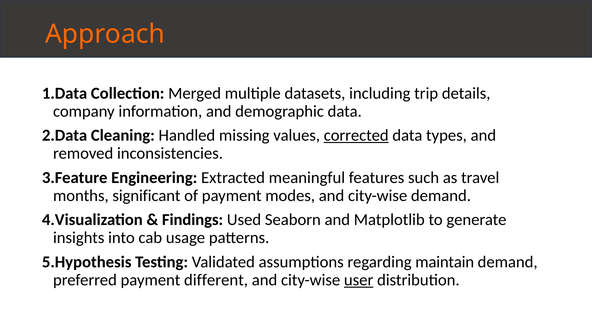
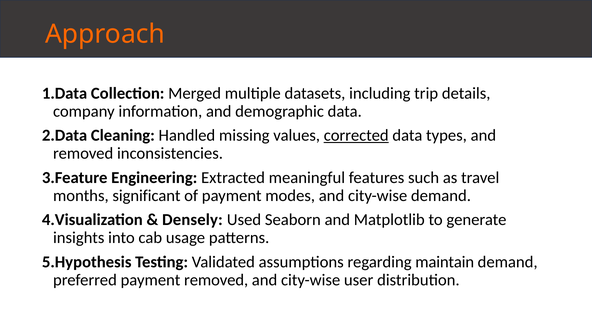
Findings: Findings -> Densely
payment different: different -> removed
user underline: present -> none
